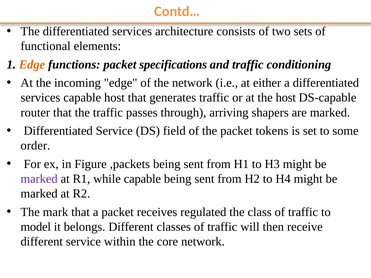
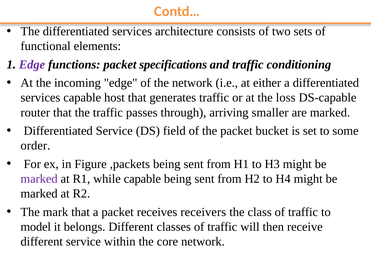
Edge at (32, 65) colour: orange -> purple
the host: host -> loss
shapers: shapers -> smaller
tokens: tokens -> bucket
regulated: regulated -> receivers
